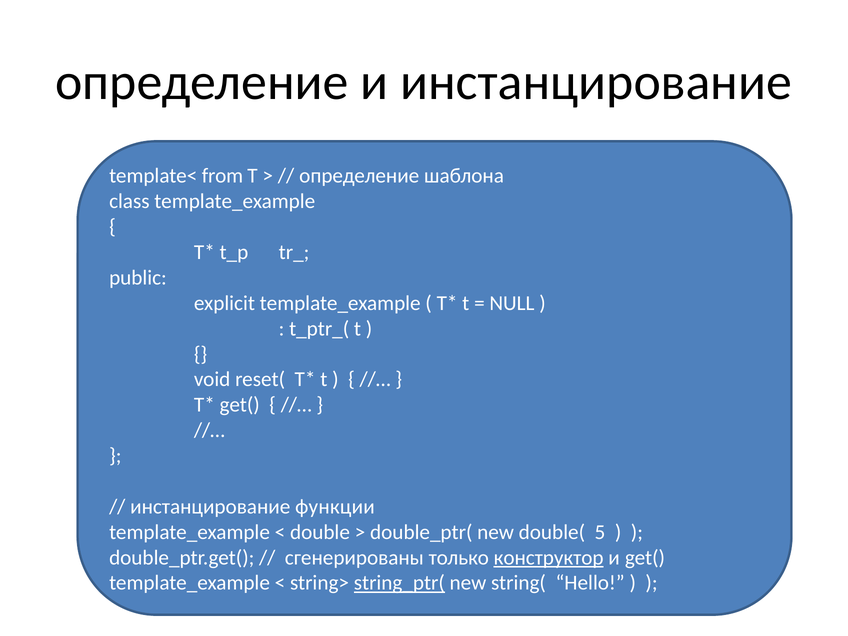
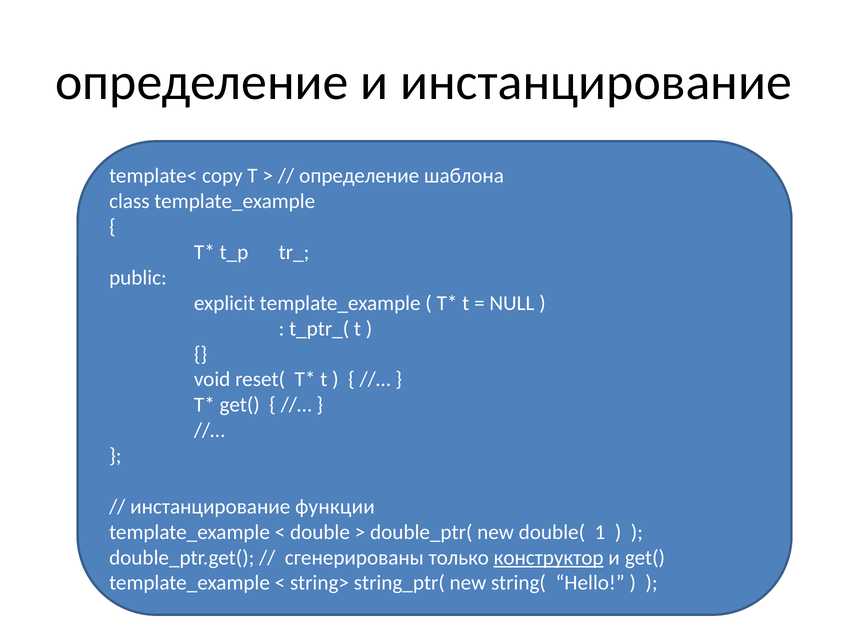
from: from -> copy
5: 5 -> 1
string_ptr( underline: present -> none
